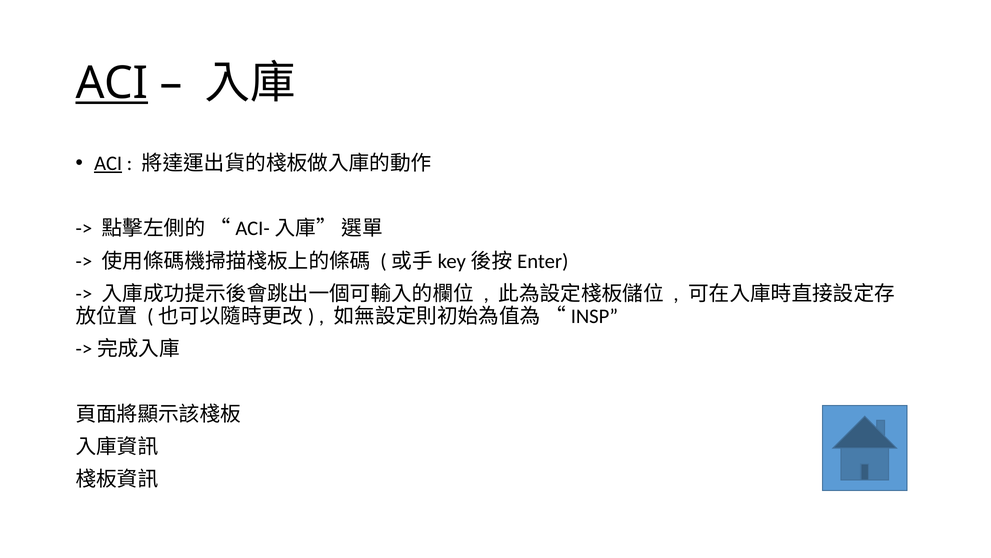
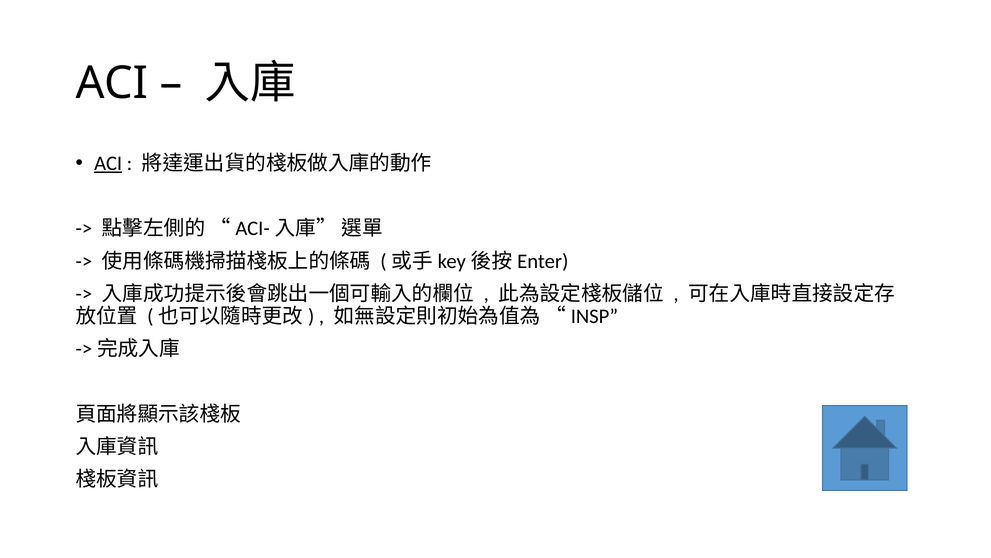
ACI at (112, 83) underline: present -> none
